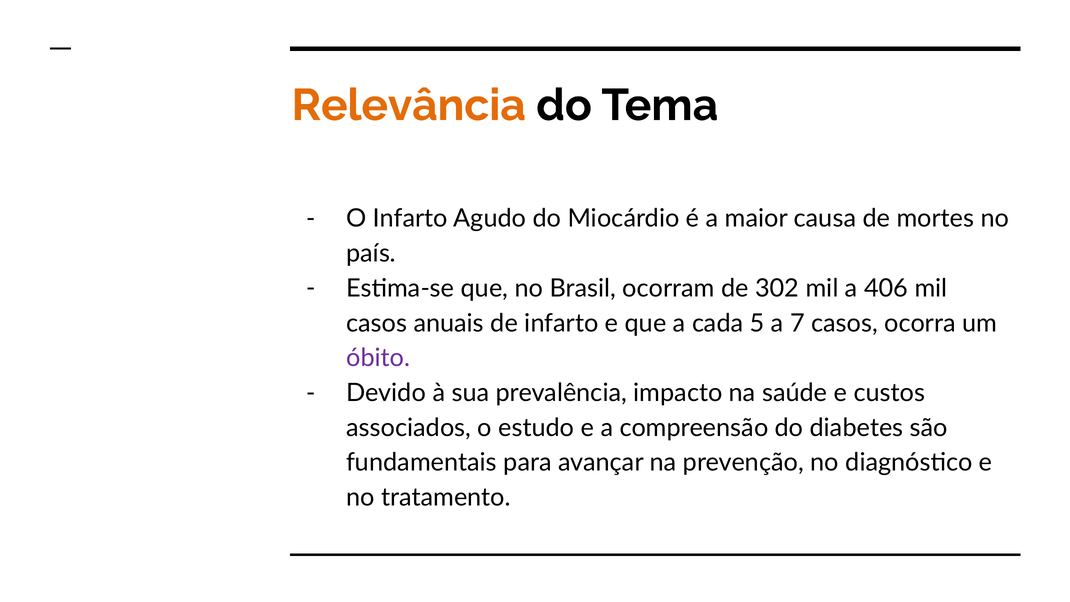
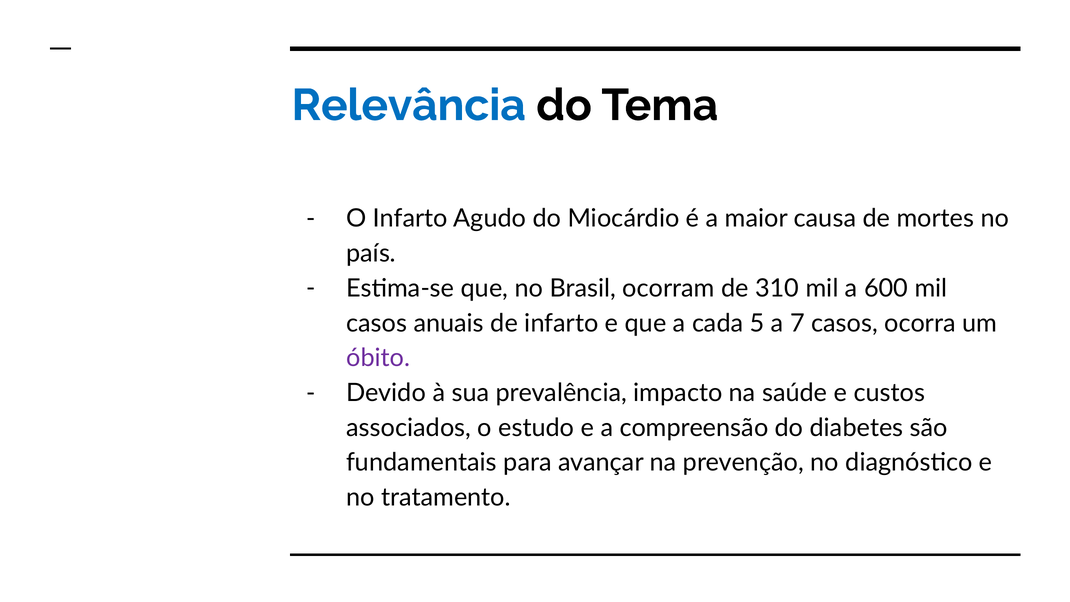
Relevância colour: orange -> blue
302: 302 -> 310
406: 406 -> 600
